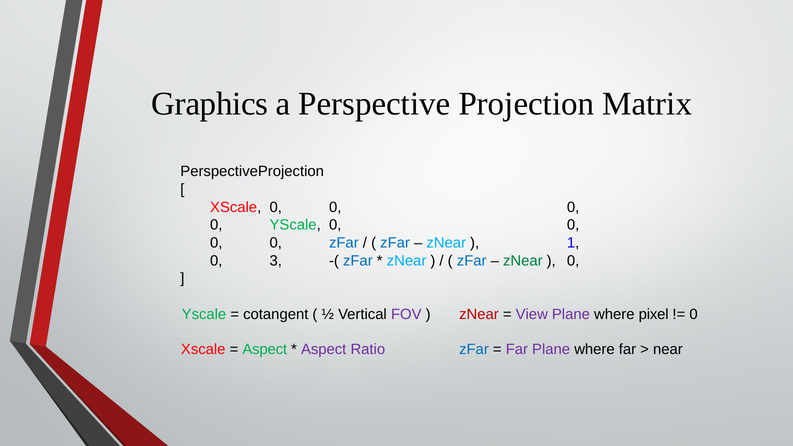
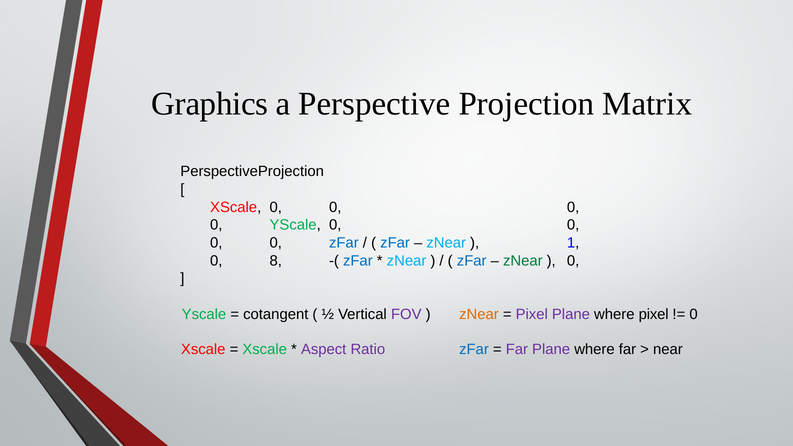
3: 3 -> 8
zNear at (479, 314) colour: red -> orange
View at (532, 314): View -> Pixel
Aspect at (265, 349): Aspect -> Xscale
